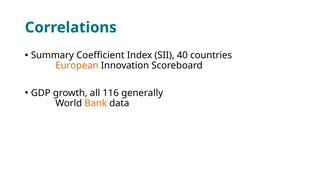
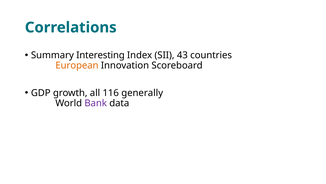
Coefficient: Coefficient -> Interesting
40: 40 -> 43
Bank colour: orange -> purple
